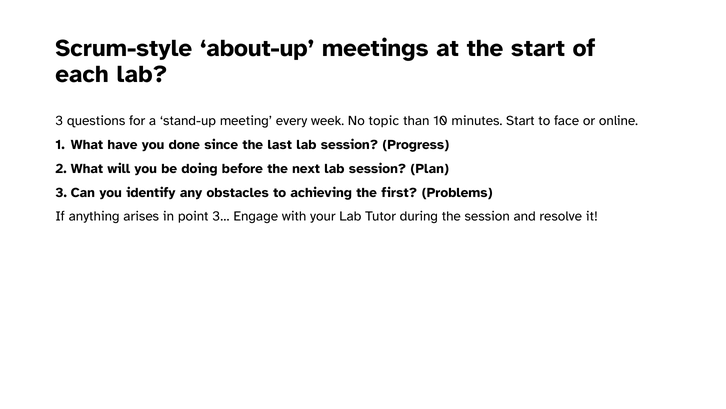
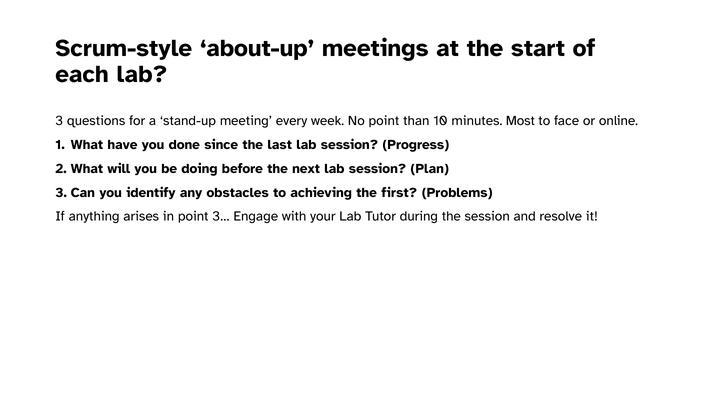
No topic: topic -> point
minutes Start: Start -> Most
